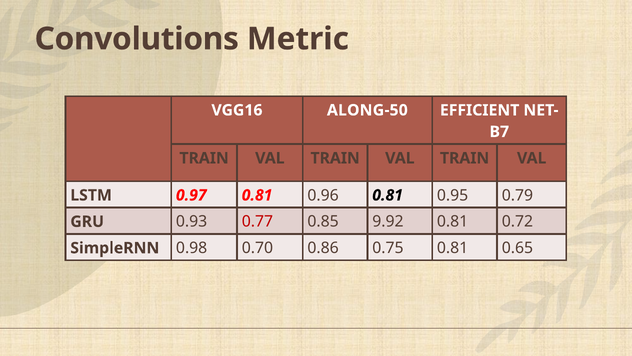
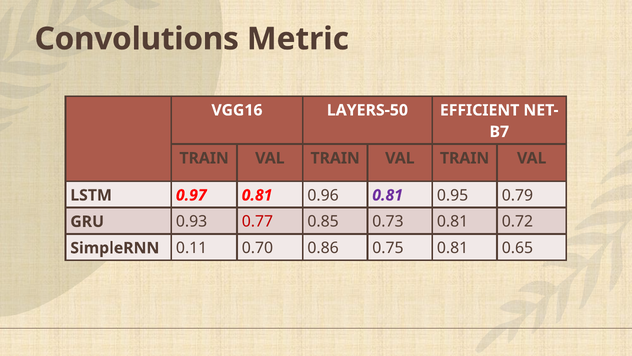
ALONG-50: ALONG-50 -> LAYERS-50
0.81 at (388, 195) colour: black -> purple
9.92: 9.92 -> 0.73
0.98: 0.98 -> 0.11
